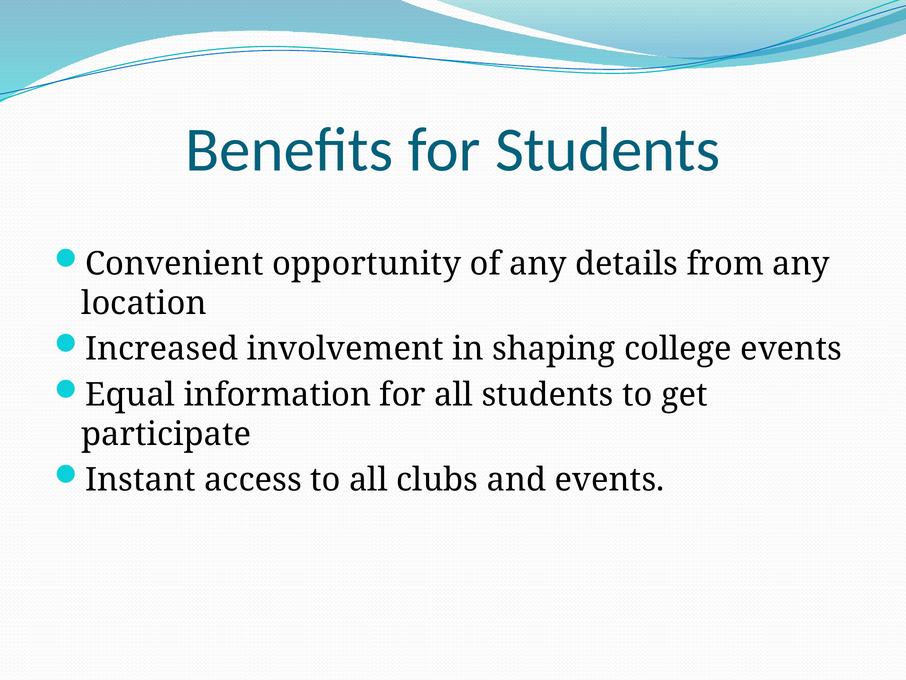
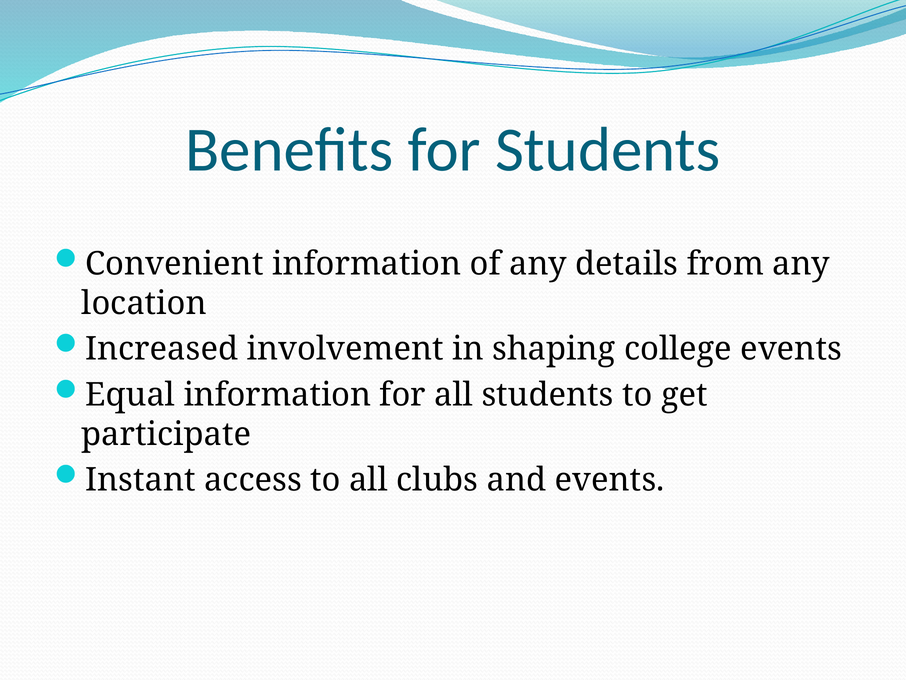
Convenient opportunity: opportunity -> information
